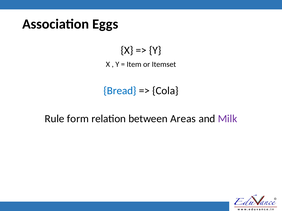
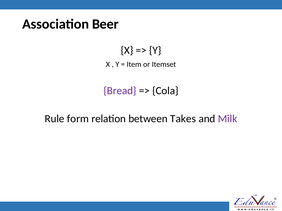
Eggs: Eggs -> Beer
Bread colour: blue -> purple
Areas: Areas -> Takes
